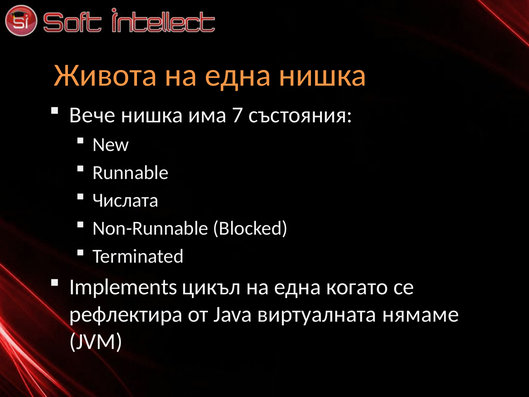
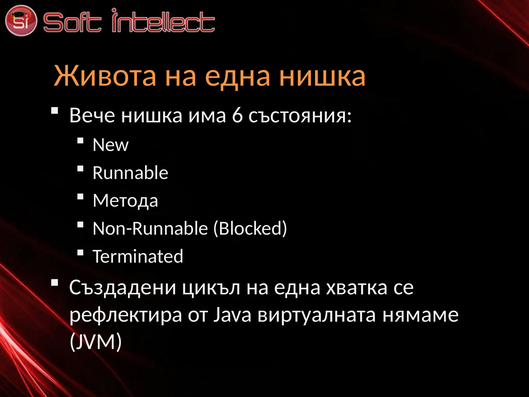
7: 7 -> 6
Числата: Числата -> Метода
Implements: Implements -> Създадени
когато: когато -> хватка
